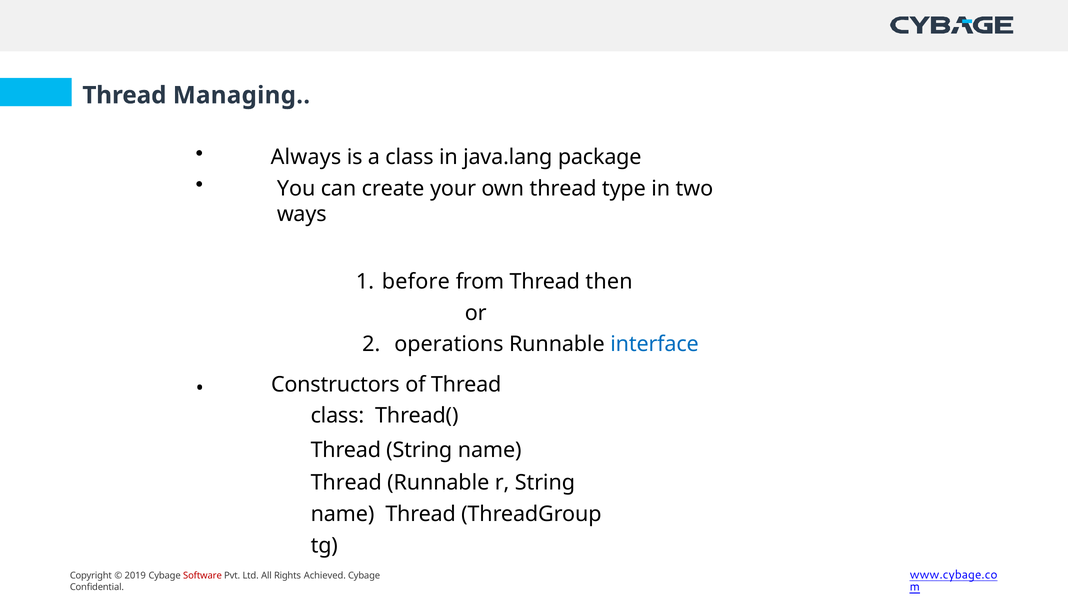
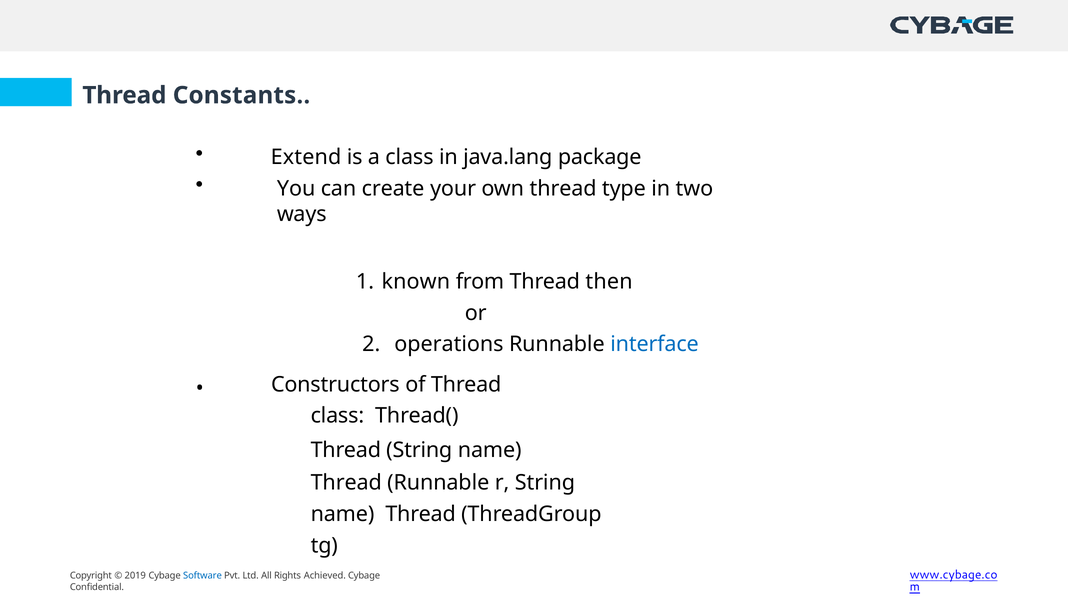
Managing: Managing -> Constants
Always: Always -> Extend
before: before -> known
Software colour: red -> blue
